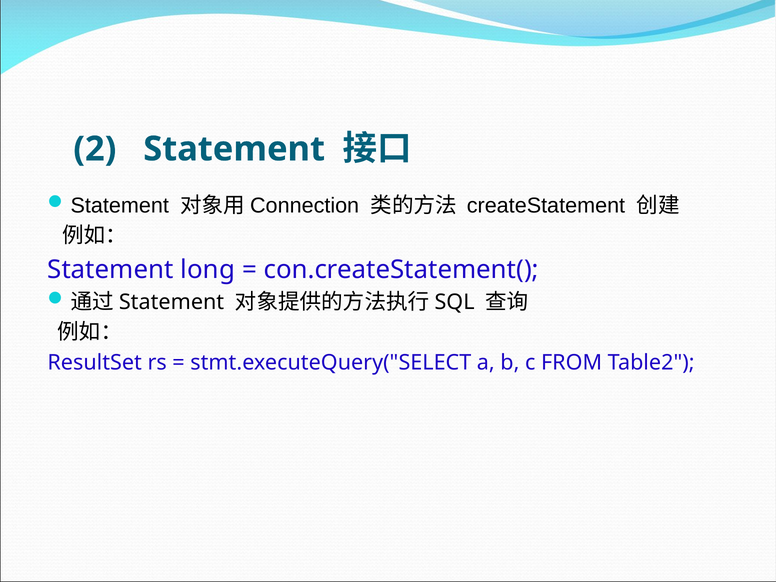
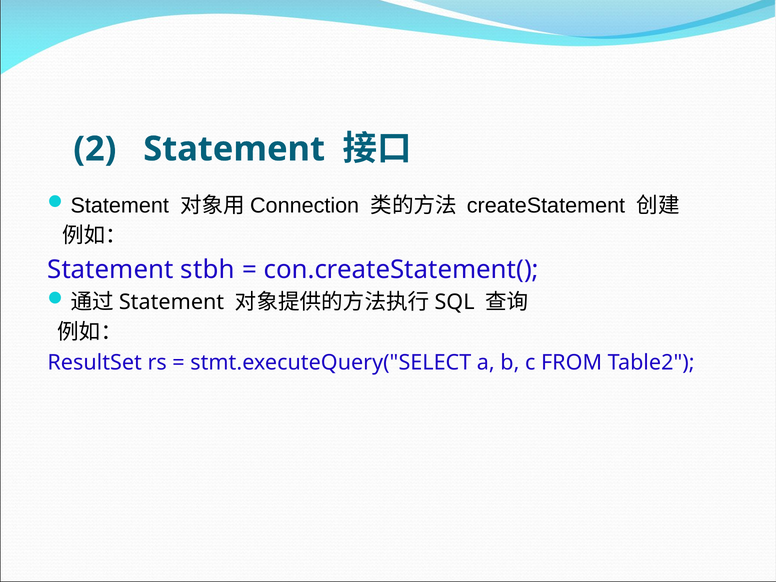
long: long -> stbh
